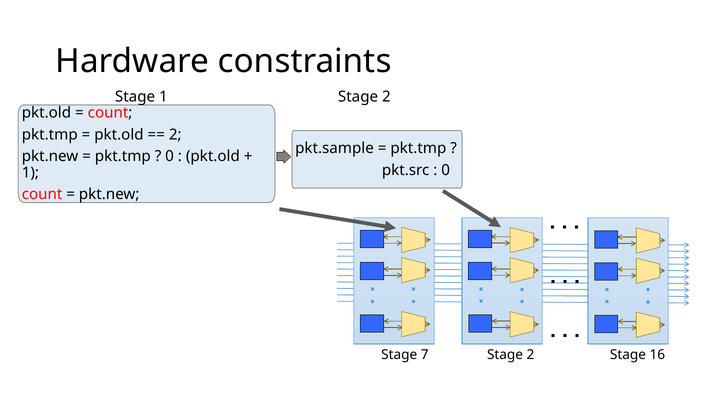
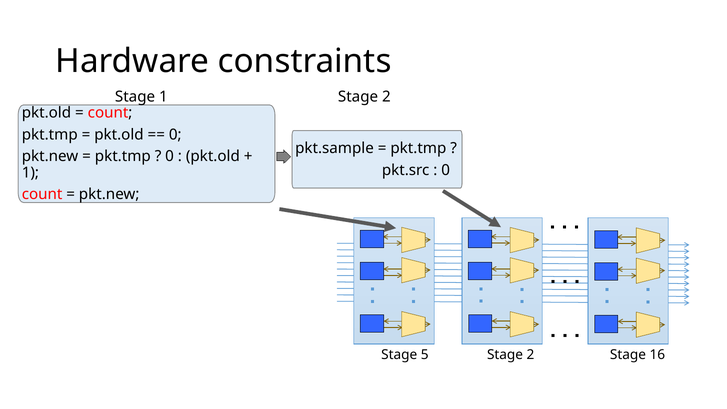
2 at (175, 135): 2 -> 0
7: 7 -> 5
